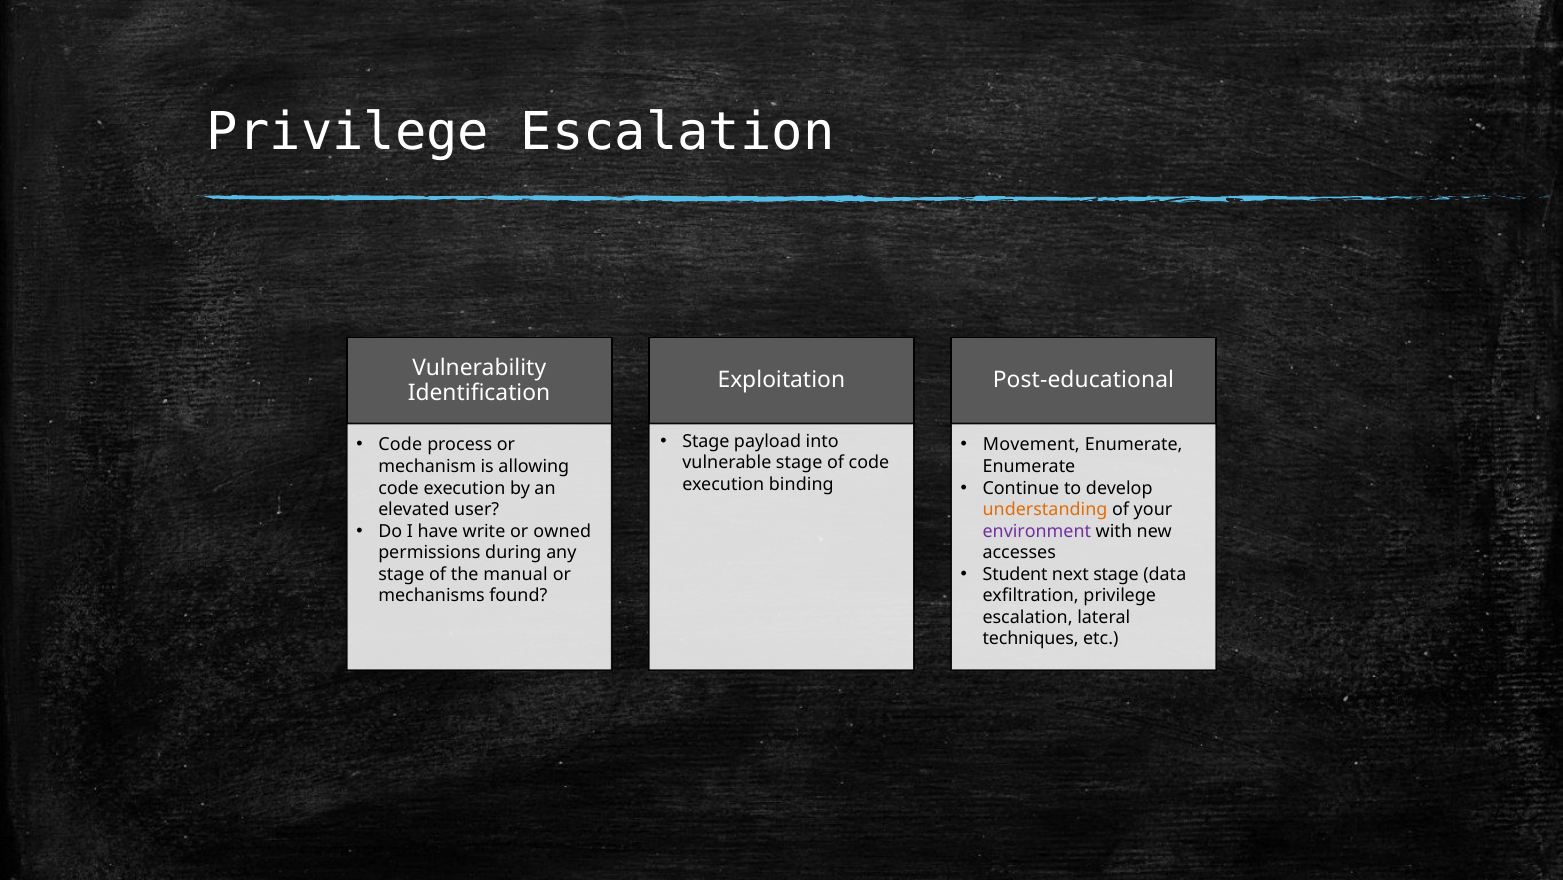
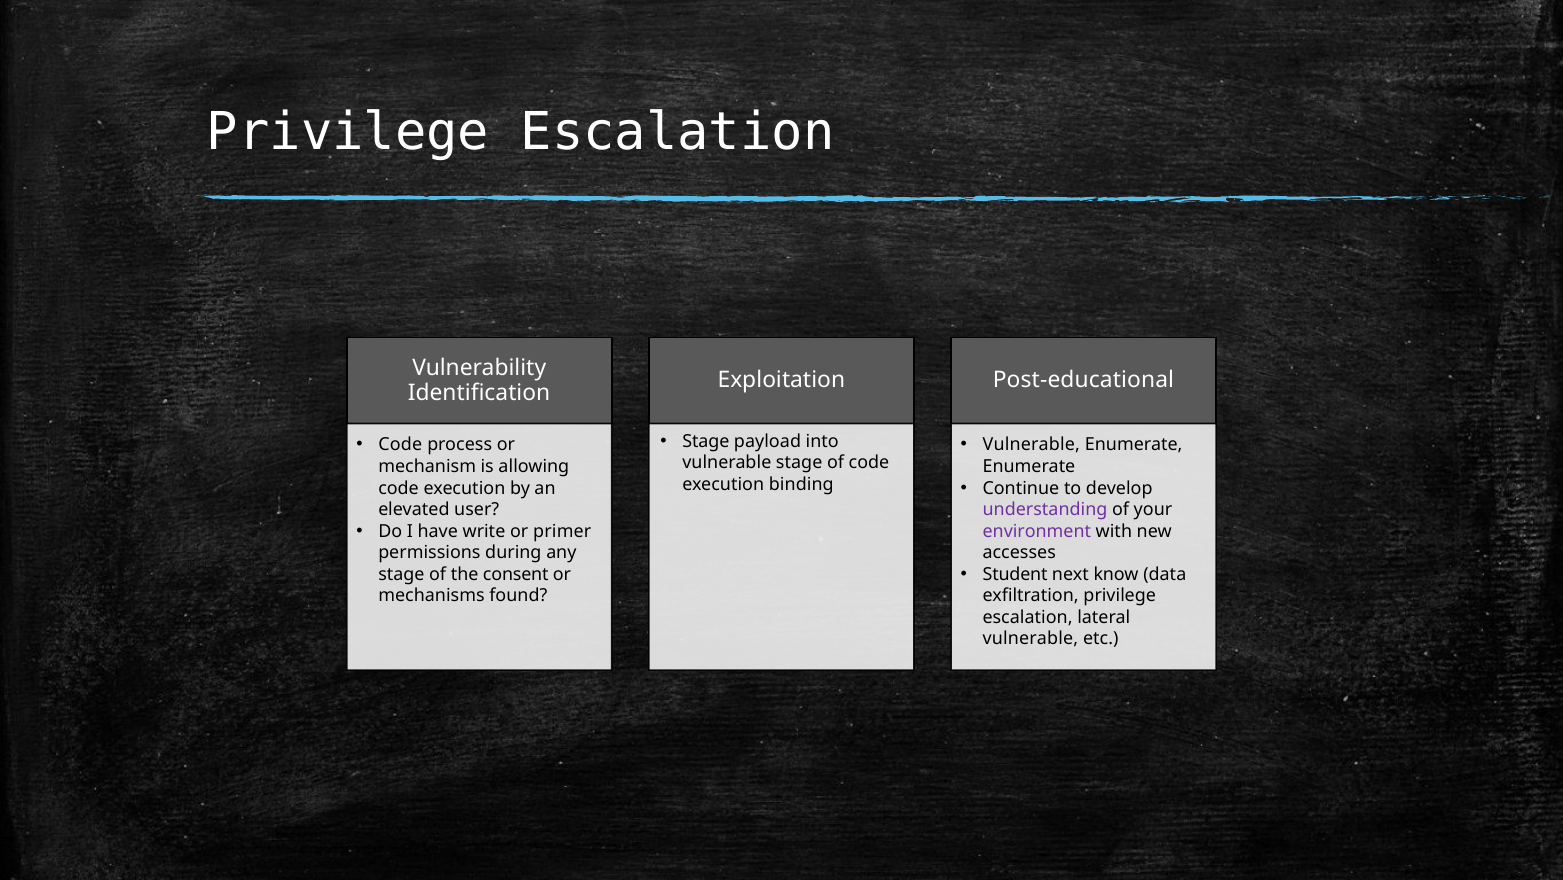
Movement at (1031, 445): Movement -> Vulnerable
understanding colour: orange -> purple
owned: owned -> primer
next stage: stage -> know
manual: manual -> consent
techniques at (1031, 638): techniques -> vulnerable
